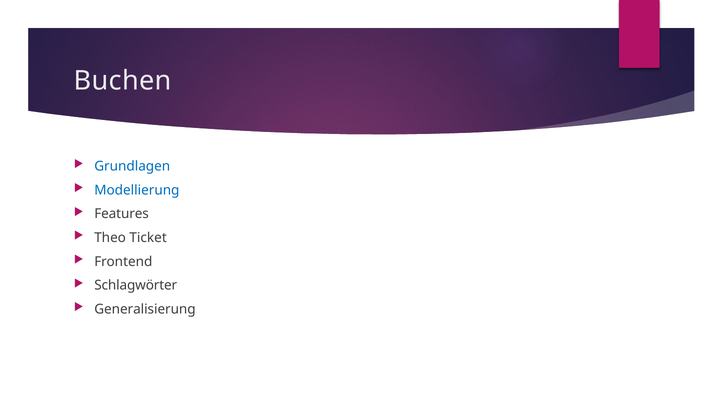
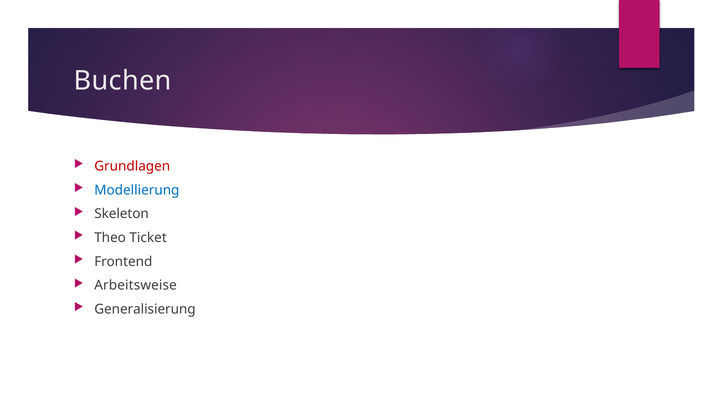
Grundlagen colour: blue -> red
Features: Features -> Skeleton
Schlagwörter: Schlagwörter -> Arbeitsweise
